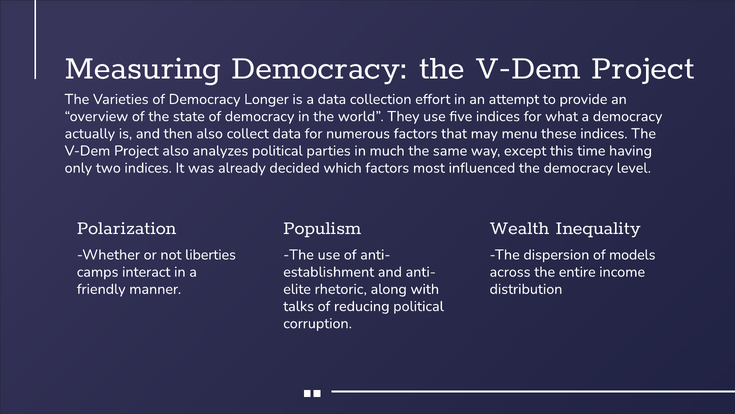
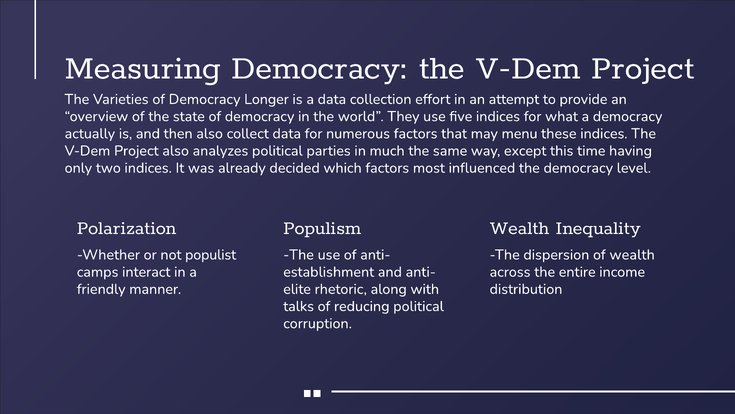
liberties: liberties -> populist
of models: models -> wealth
